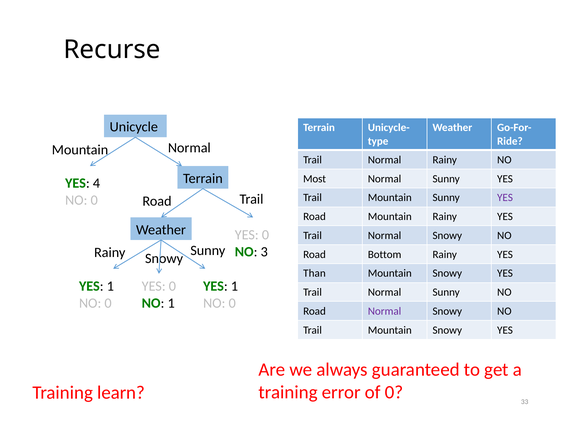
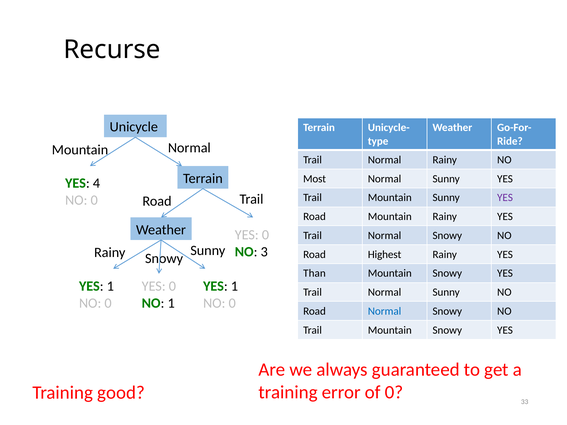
Bottom: Bottom -> Highest
Normal at (385, 311) colour: purple -> blue
learn: learn -> good
